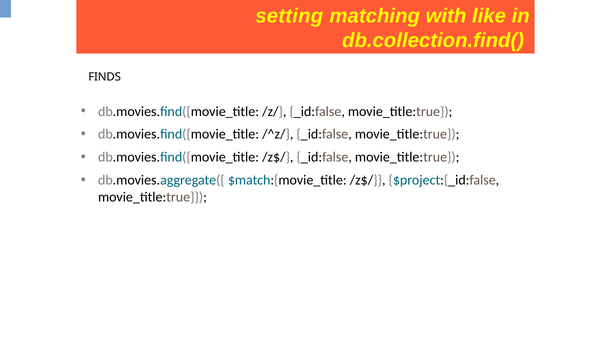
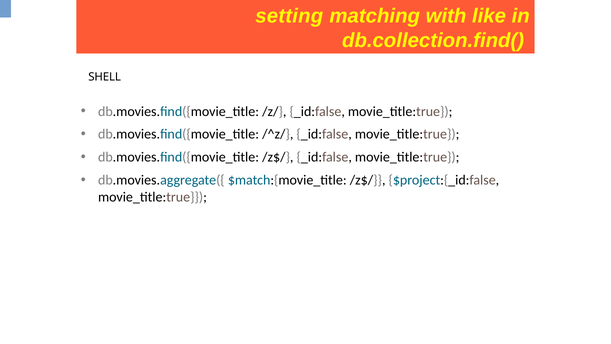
FINDS: FINDS -> SHELL
